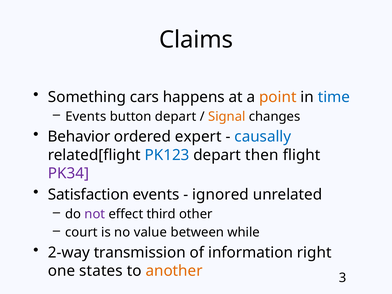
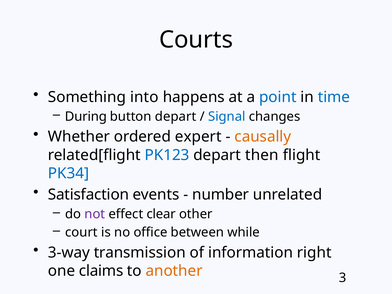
Claims: Claims -> Courts
cars: cars -> into
point colour: orange -> blue
Events at (86, 116): Events -> During
Signal colour: orange -> blue
Behavior: Behavior -> Whether
causally colour: blue -> orange
PK34 colour: purple -> blue
ignored: ignored -> number
third: third -> clear
value: value -> office
2-way: 2-way -> 3-way
states: states -> claims
